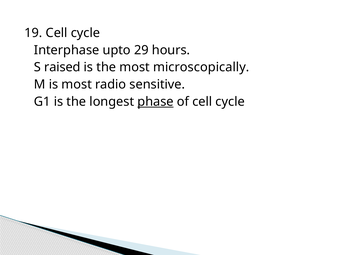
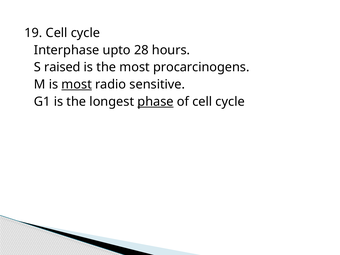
29: 29 -> 28
microscopically: microscopically -> procarcinogens
most at (77, 84) underline: none -> present
